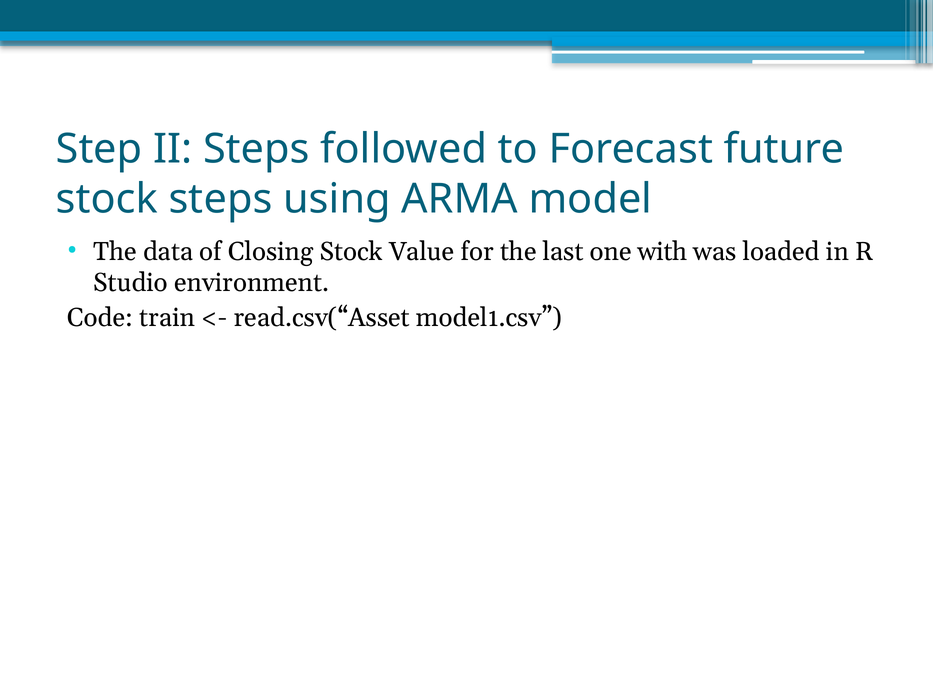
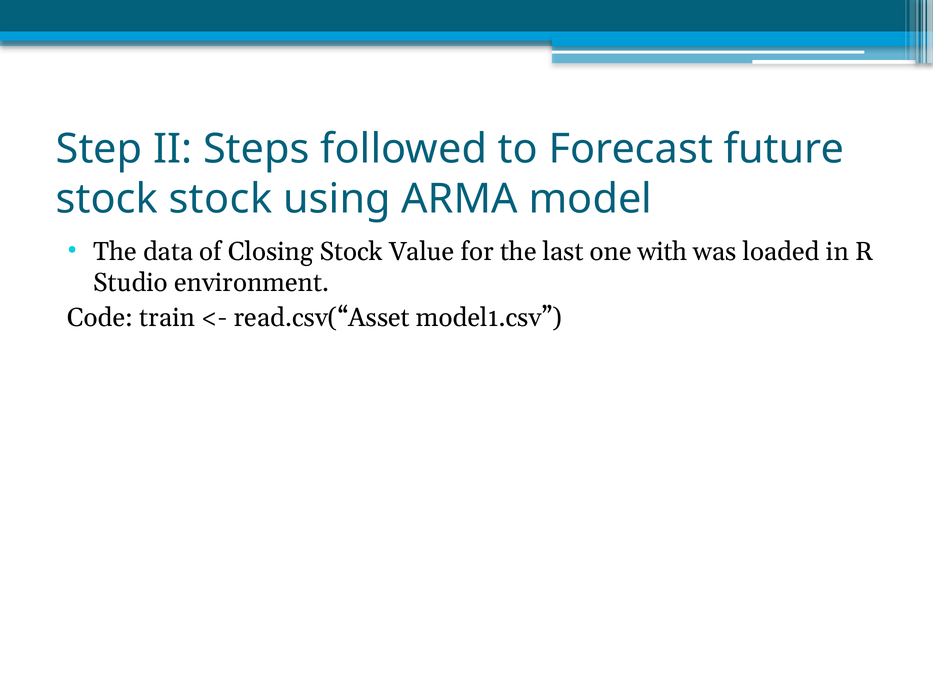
stock steps: steps -> stock
